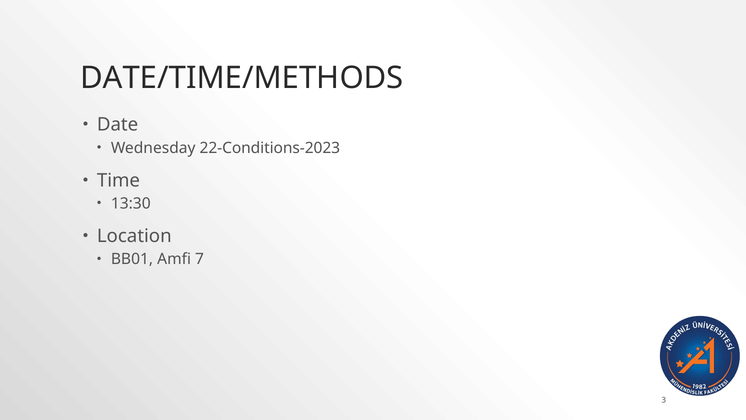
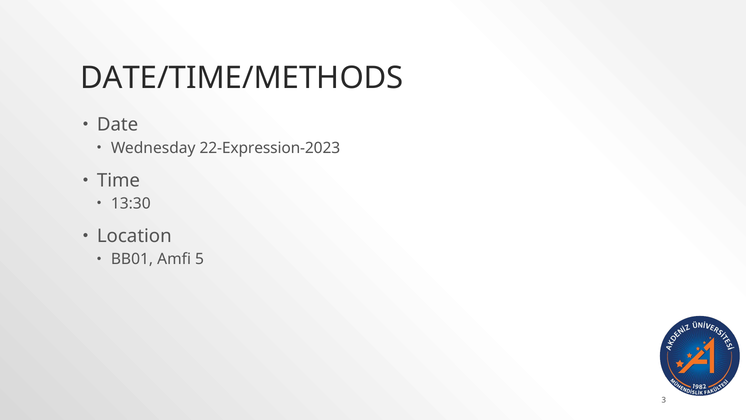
22-Conditions-2023: 22-Conditions-2023 -> 22-Expression-2023
7: 7 -> 5
